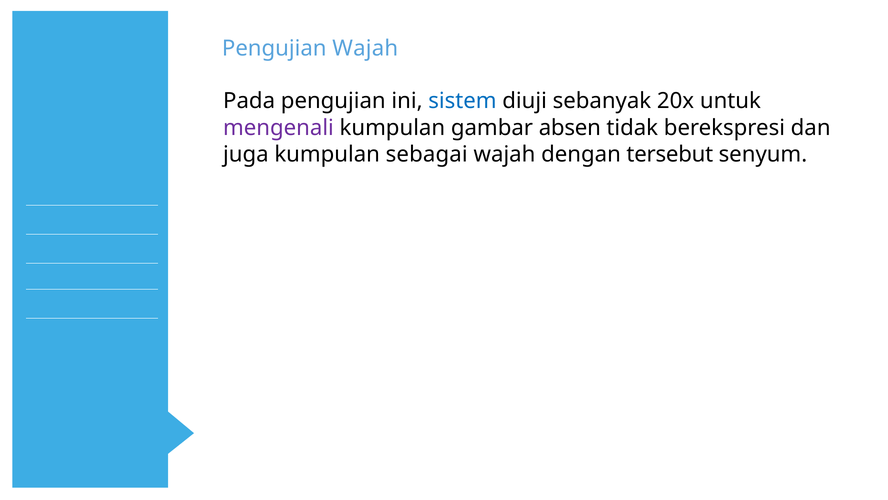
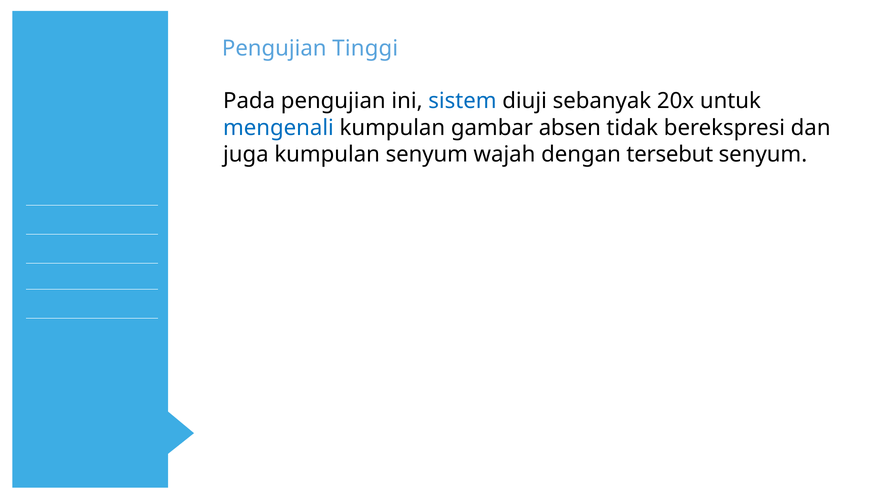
Pengujian Wajah: Wajah -> Tinggi
mengenali colour: purple -> blue
kumpulan sebagai: sebagai -> senyum
